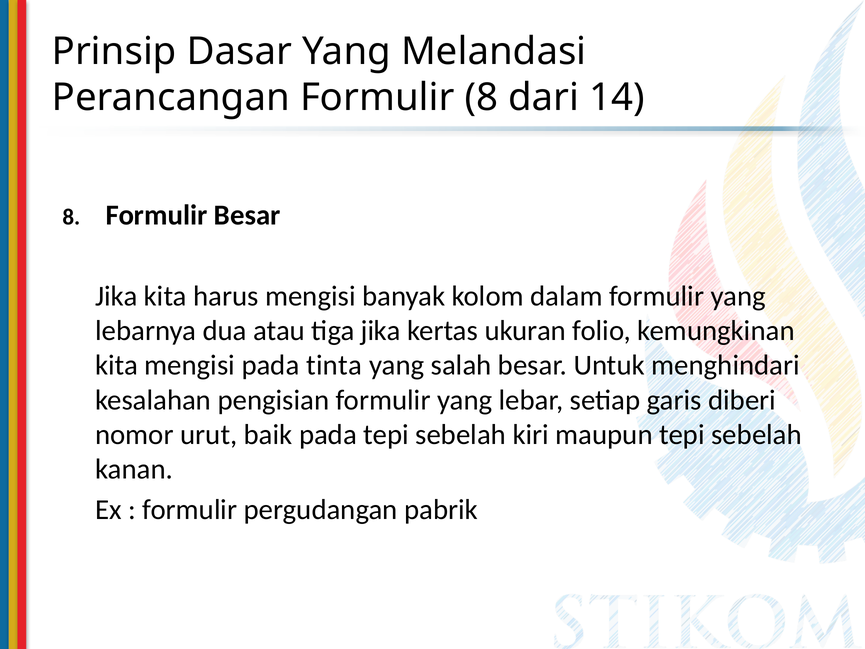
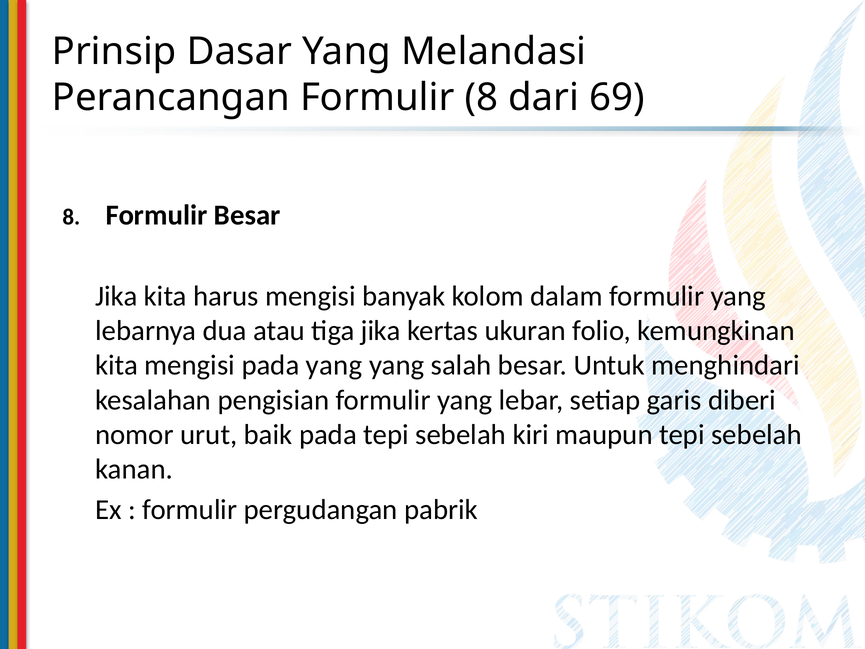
14: 14 -> 69
pada tinta: tinta -> yang
